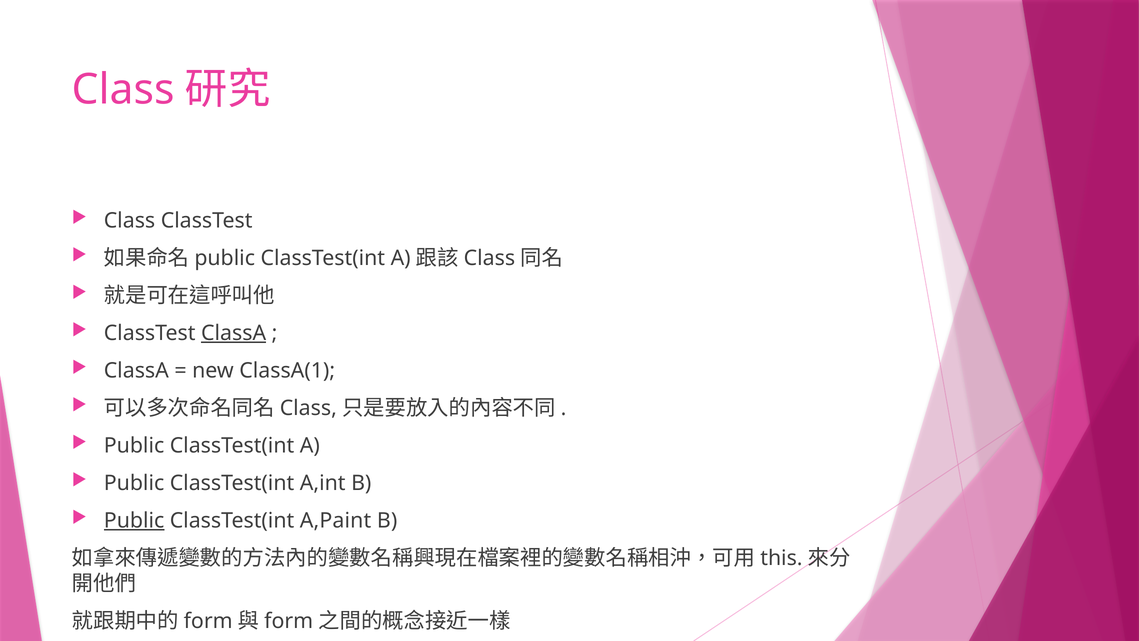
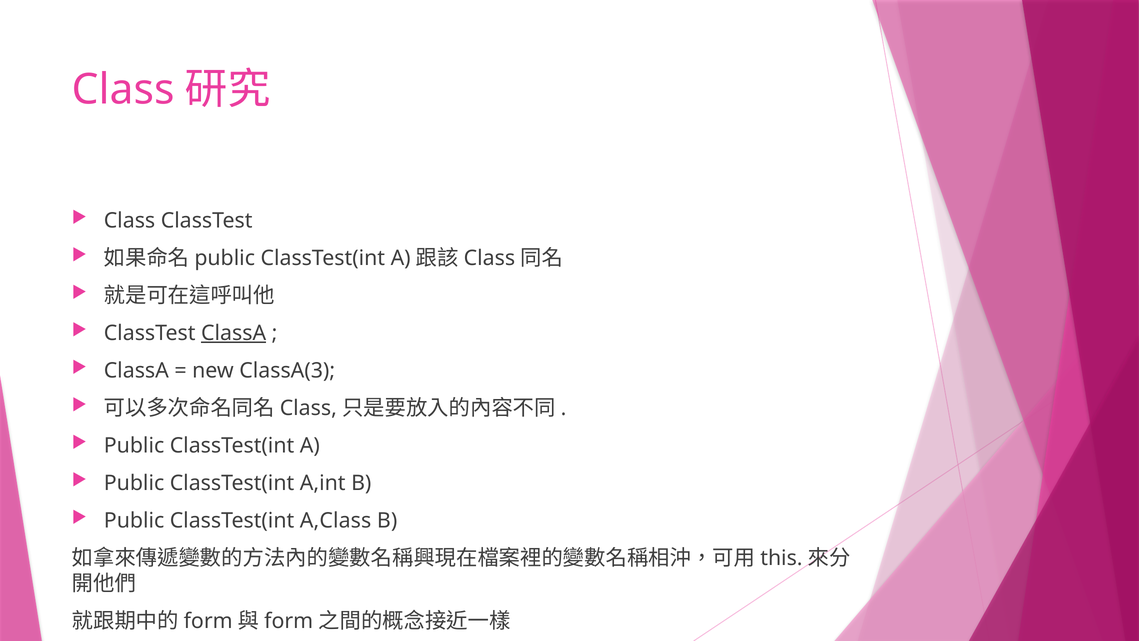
ClassA(1: ClassA(1 -> ClassA(3
Public at (134, 520) underline: present -> none
A,Paint: A,Paint -> A,Class
